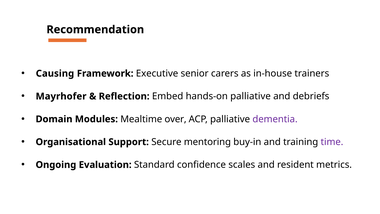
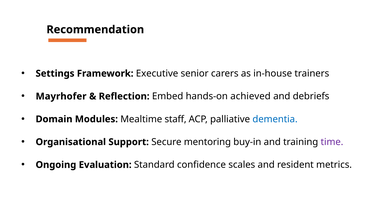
Causing: Causing -> Settings
hands‐on palliative: palliative -> achieved
over: over -> staff
dementia colour: purple -> blue
